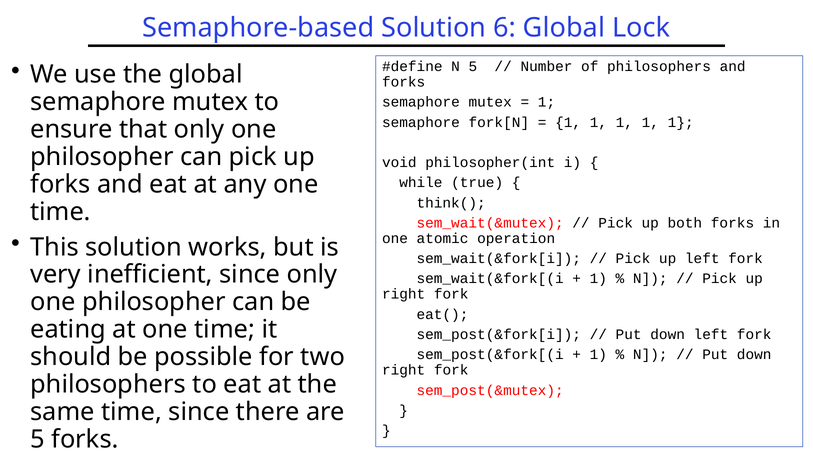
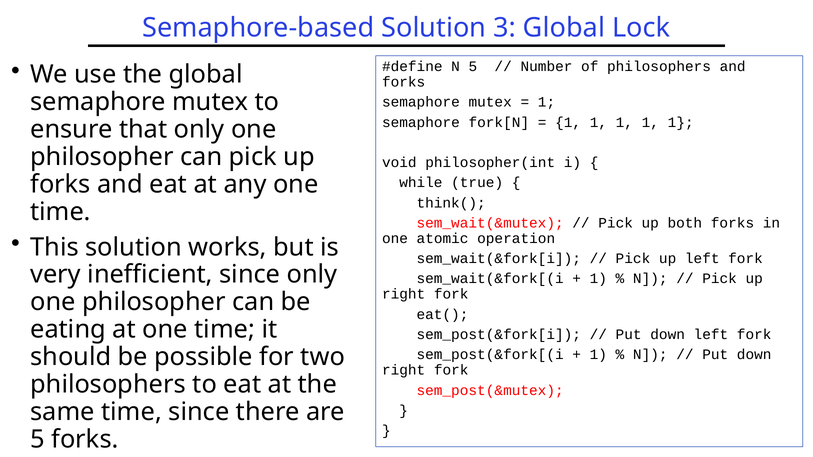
6: 6 -> 3
